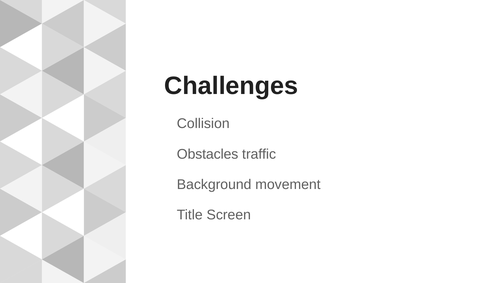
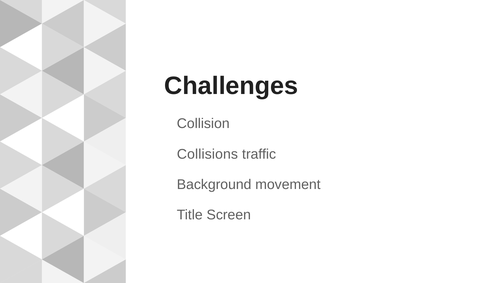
Obstacles: Obstacles -> Collisions
